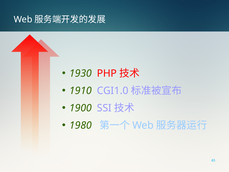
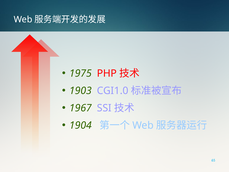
1930: 1930 -> 1975
1910: 1910 -> 1903
1900: 1900 -> 1967
1980: 1980 -> 1904
